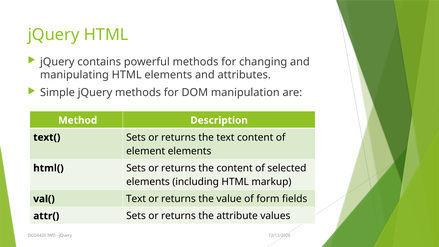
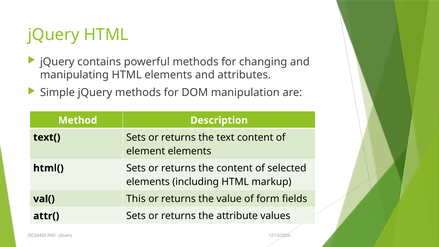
val( Text: Text -> This
